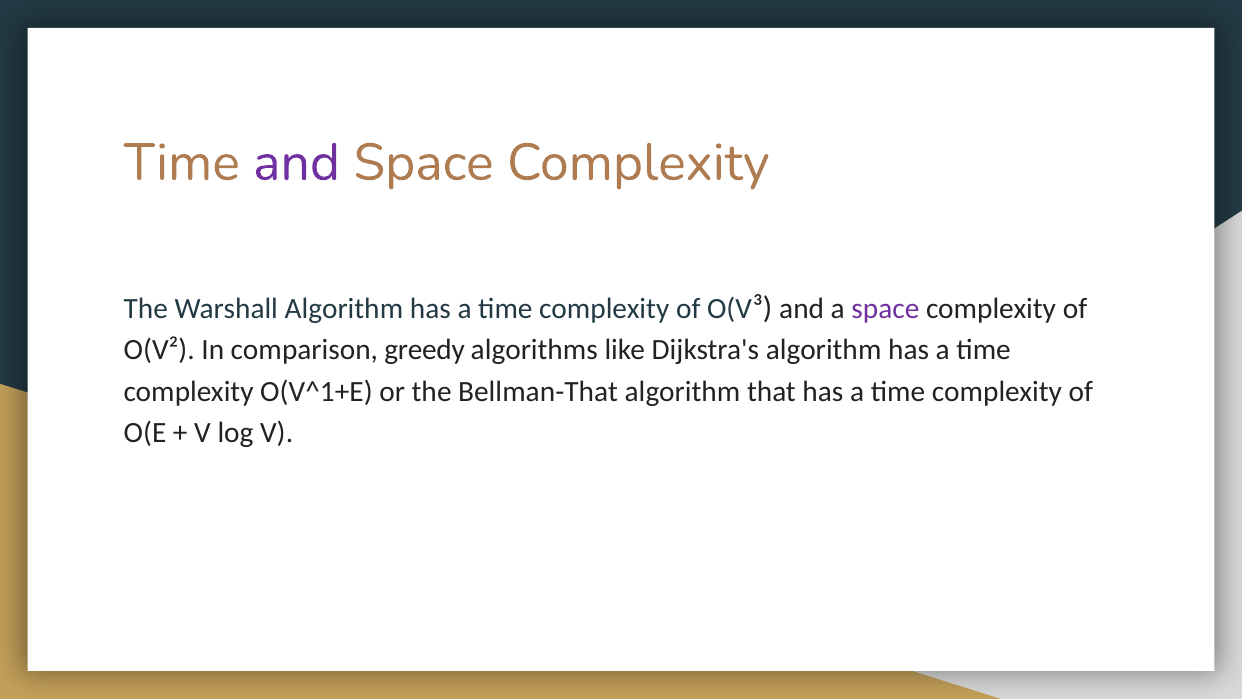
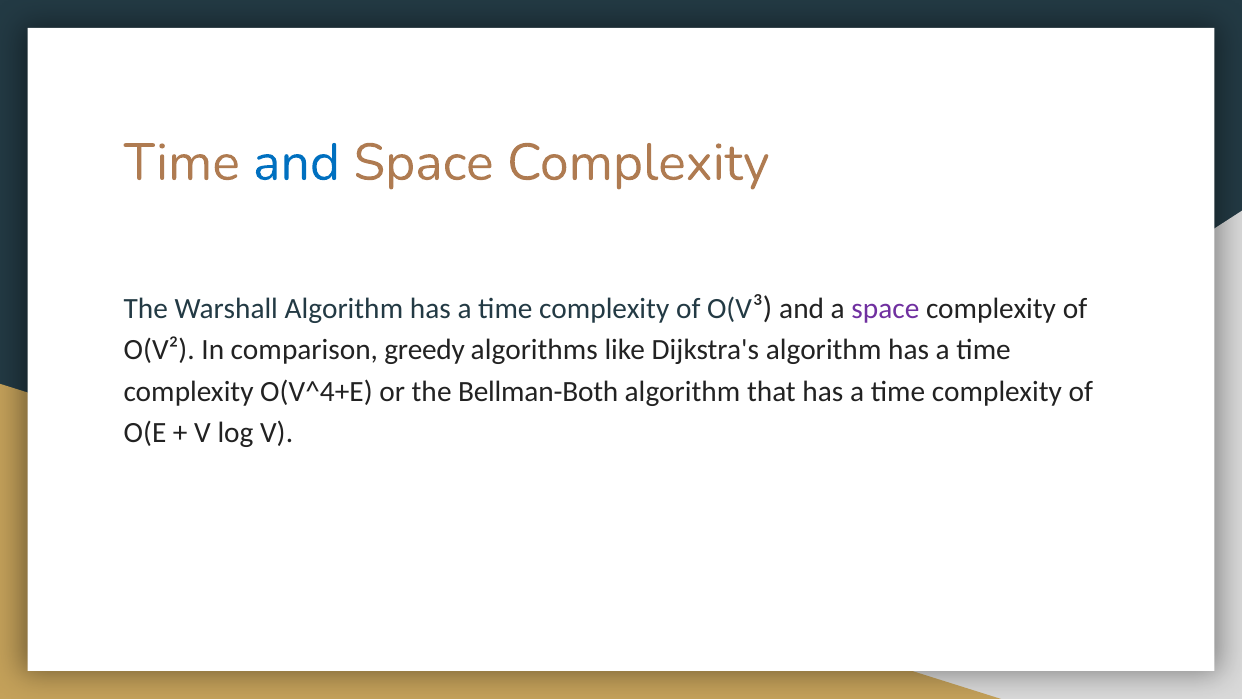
and at (297, 163) colour: purple -> blue
O(V^1+E: O(V^1+E -> O(V^4+E
Bellman-That: Bellman-That -> Bellman-Both
